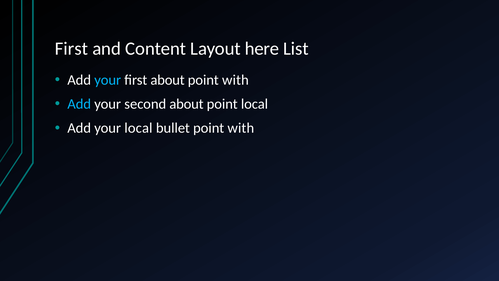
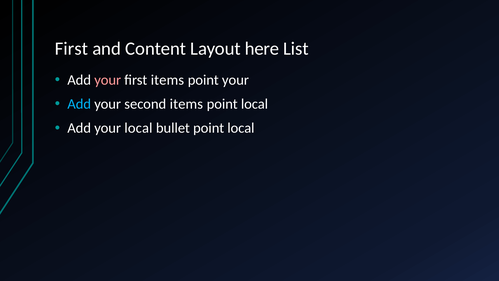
your at (108, 80) colour: light blue -> pink
first about: about -> items
with at (235, 80): with -> your
second about: about -> items
bullet point with: with -> local
